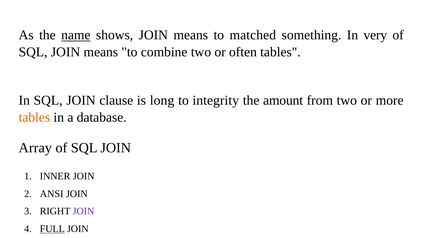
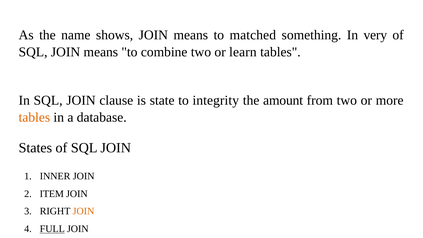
name underline: present -> none
often: often -> learn
long: long -> state
Array: Array -> States
ANSI: ANSI -> ITEM
JOIN at (83, 211) colour: purple -> orange
